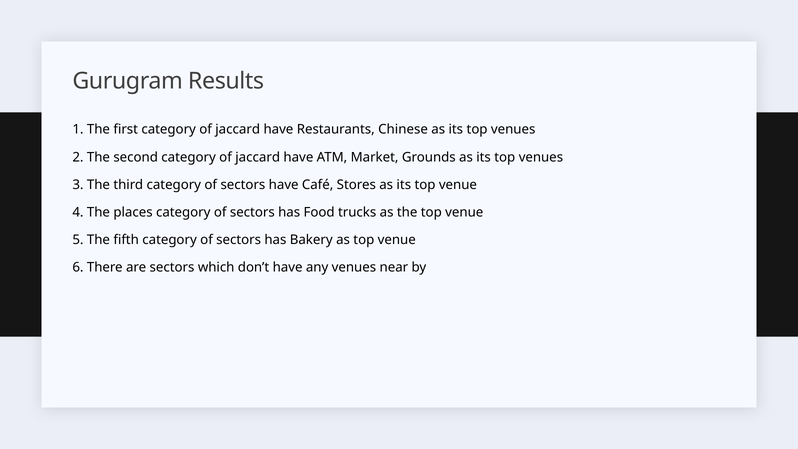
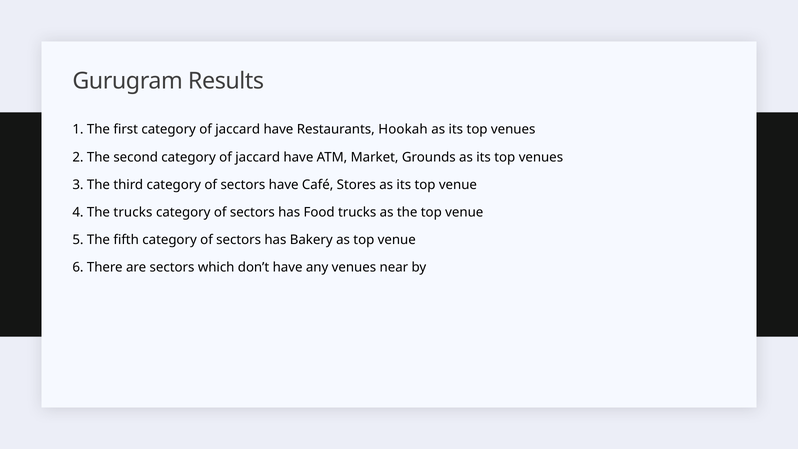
Chinese: Chinese -> Hookah
The places: places -> trucks
